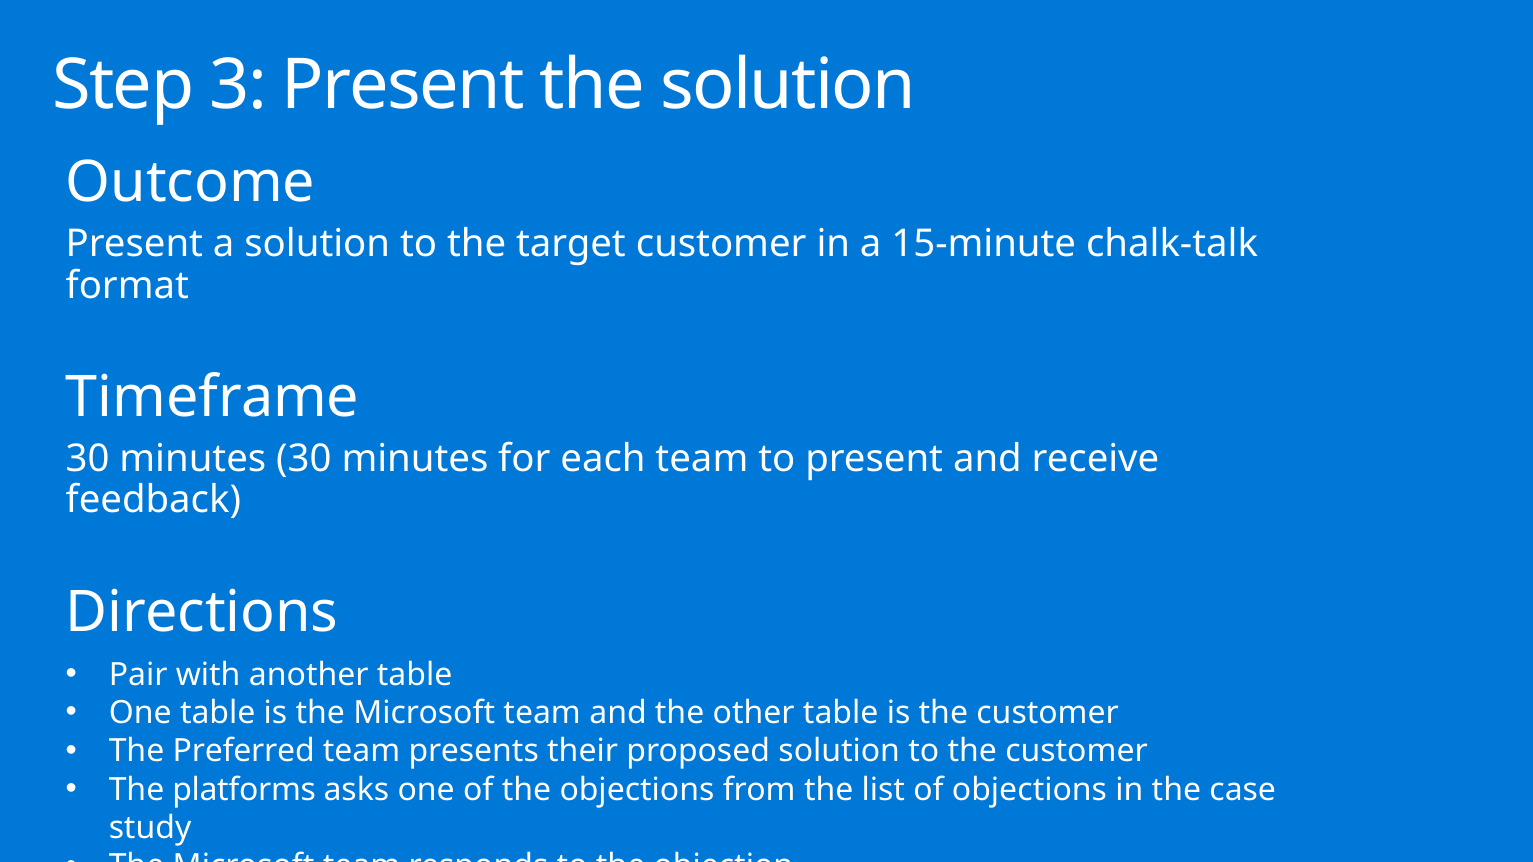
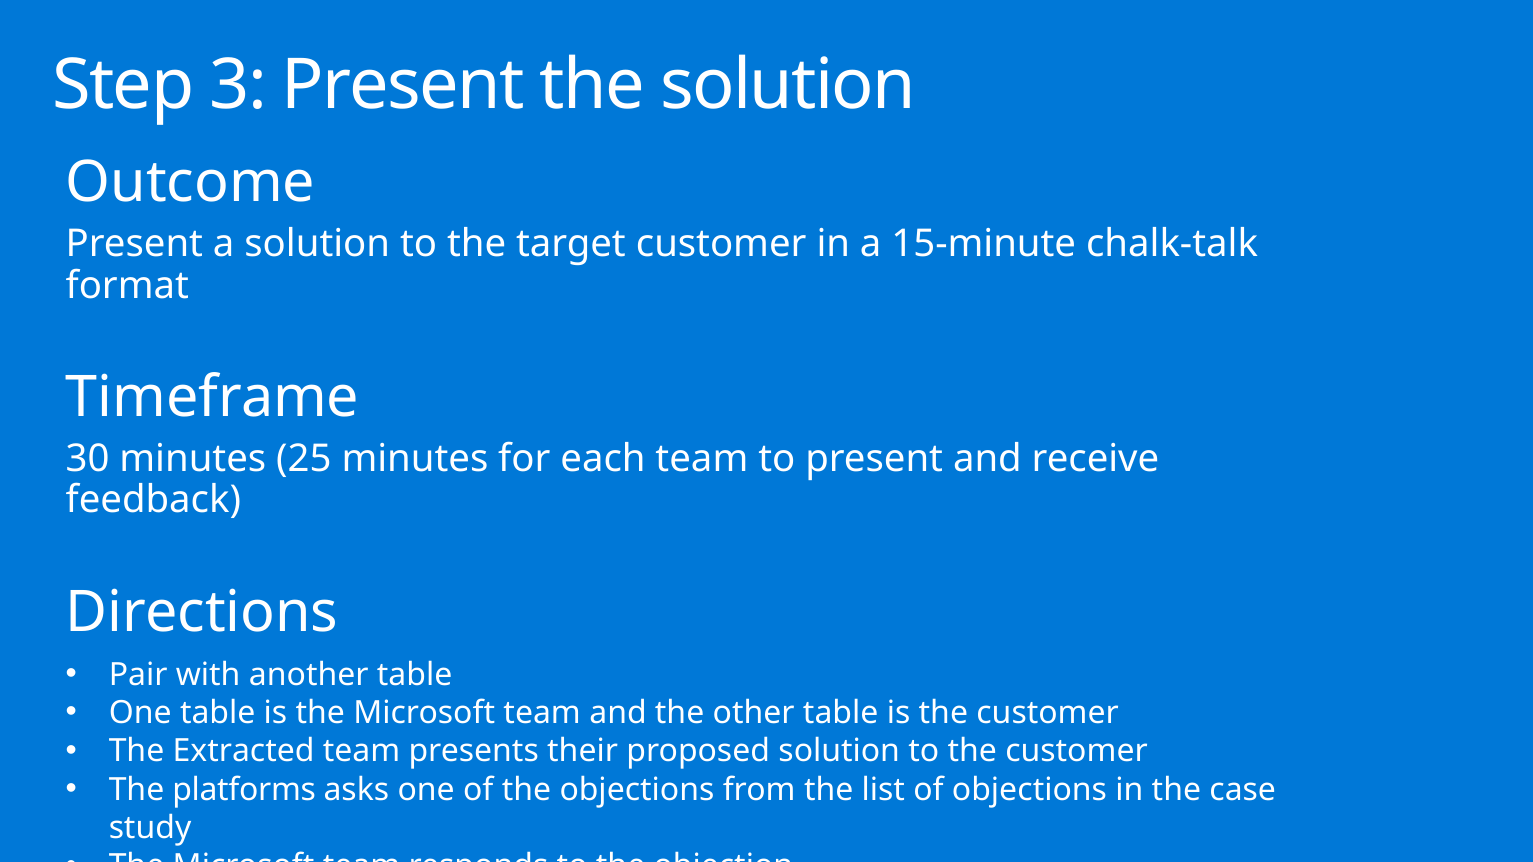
minutes 30: 30 -> 25
Preferred: Preferred -> Extracted
